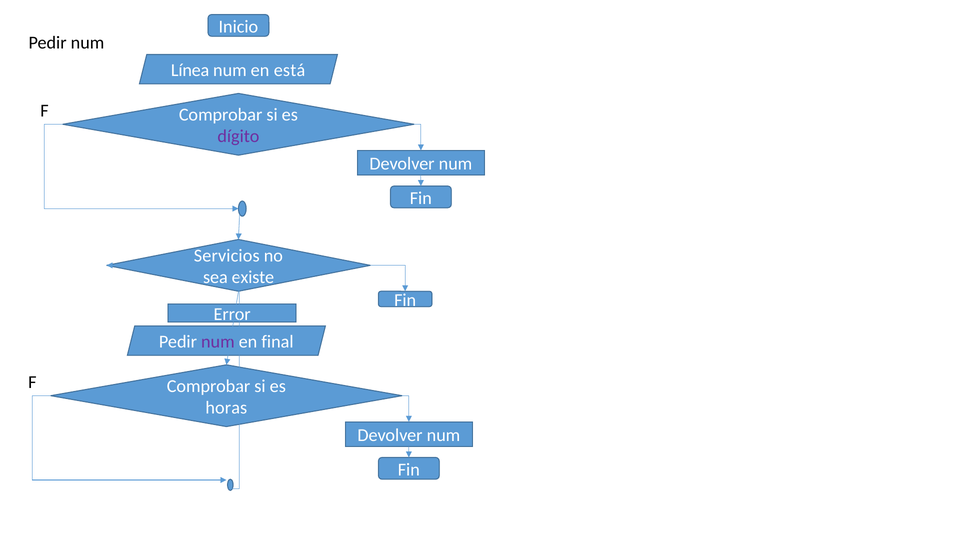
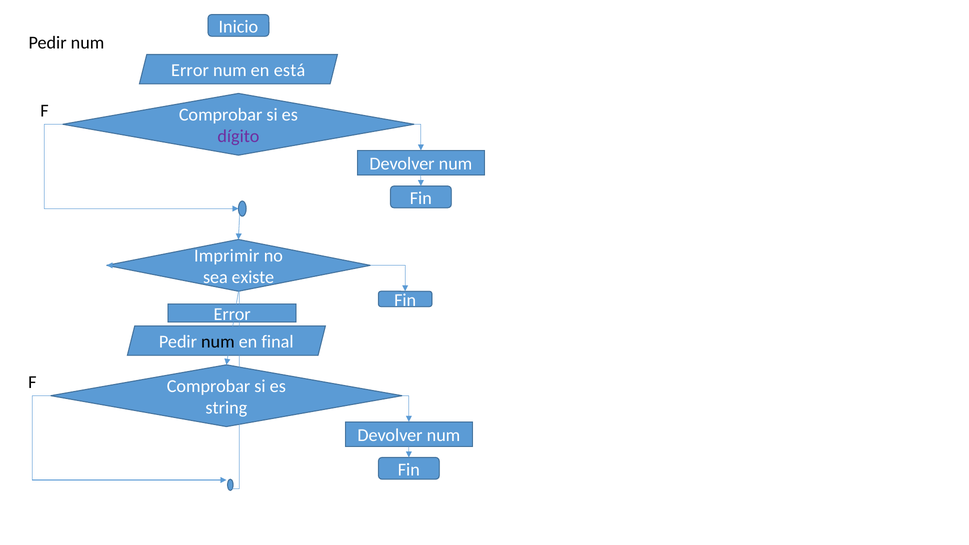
Línea at (190, 70): Línea -> Error
Servicios: Servicios -> Imprimir
num at (218, 342) colour: purple -> black
horas: horas -> string
